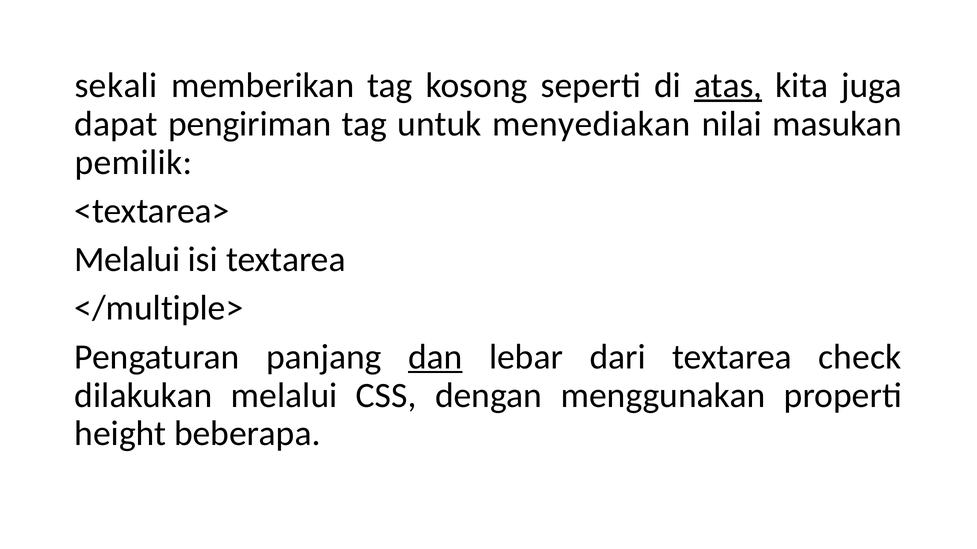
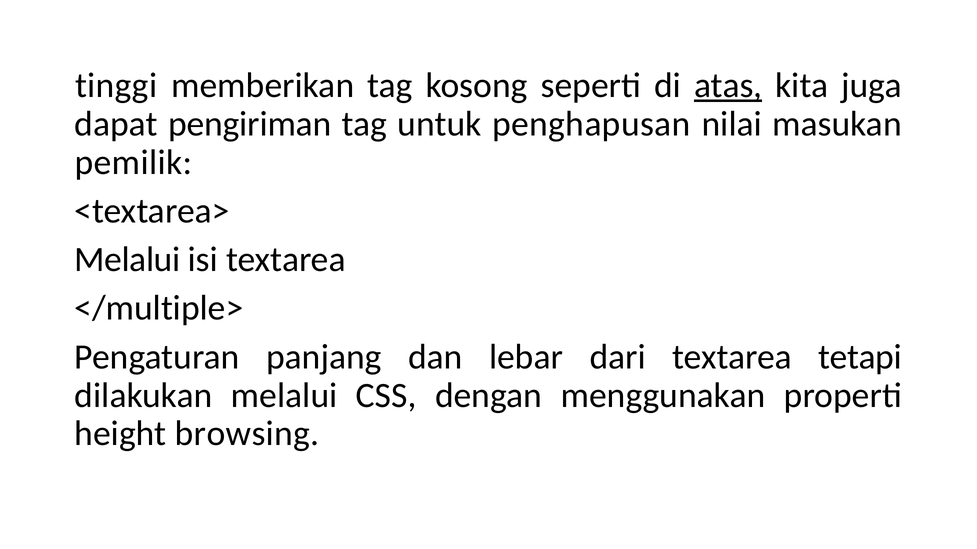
sekali: sekali -> tinggi
menyediakan: menyediakan -> penghapusan
dan underline: present -> none
check: check -> tetapi
beberapa: beberapa -> browsing
